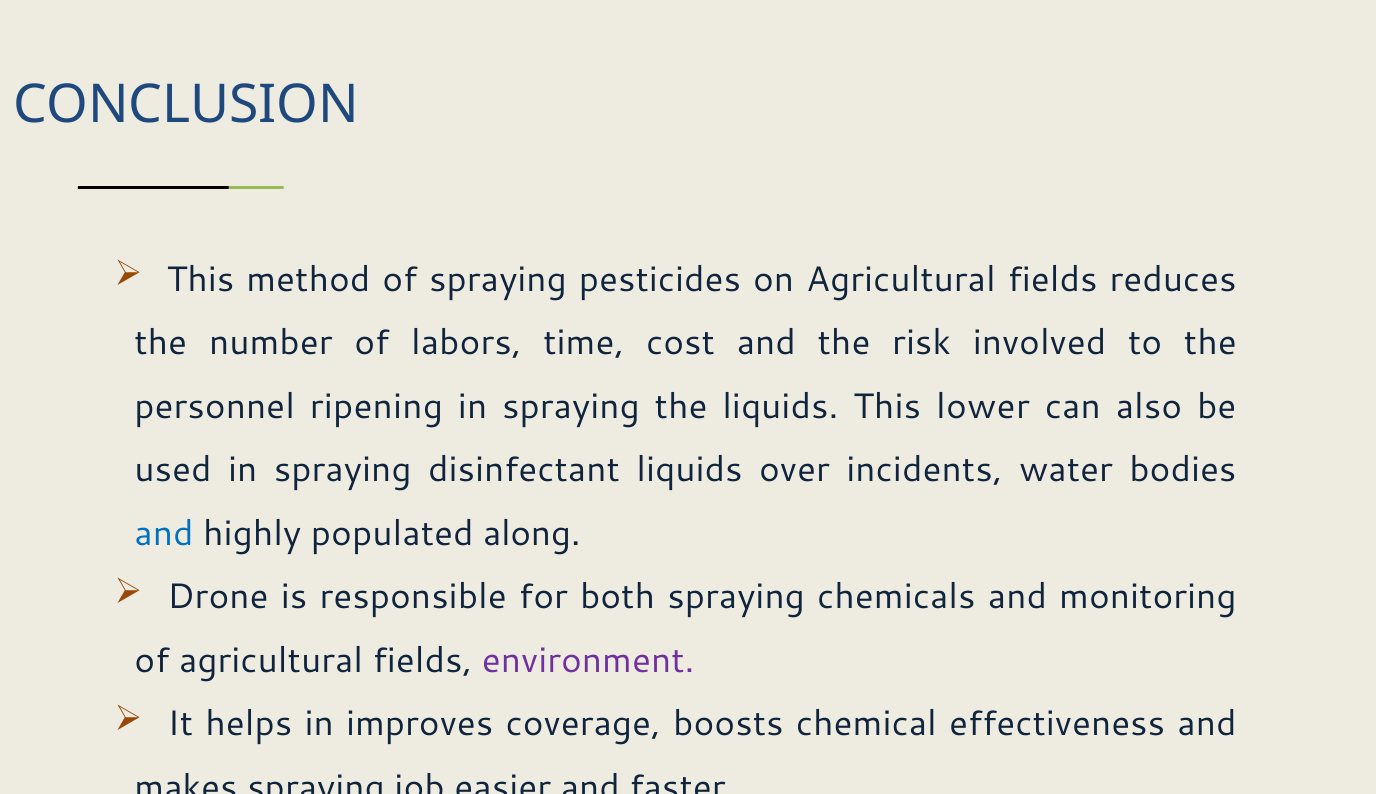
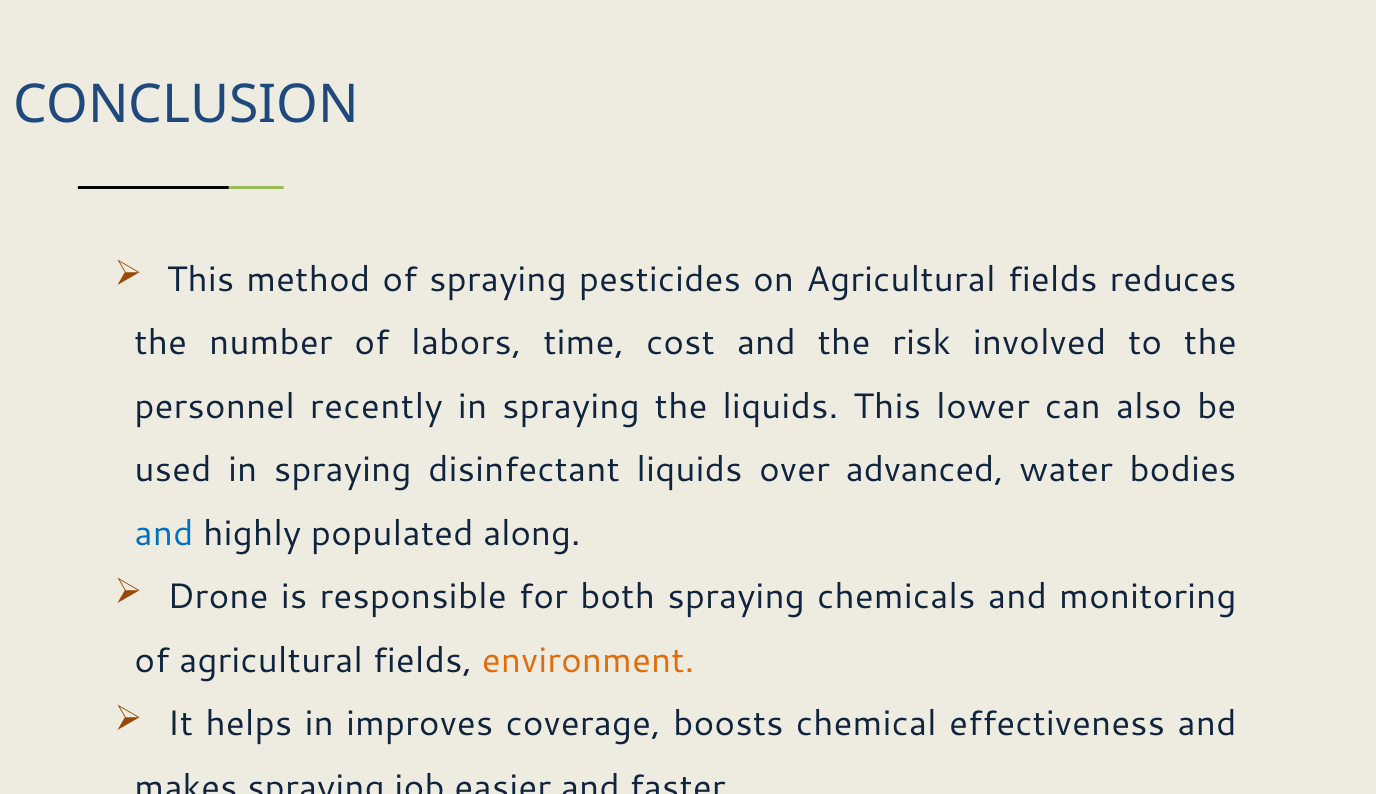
ripening: ripening -> recently
incidents: incidents -> advanced
environment colour: purple -> orange
